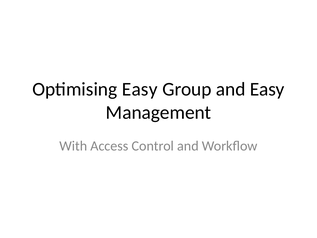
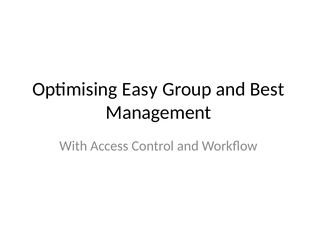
and Easy: Easy -> Best
